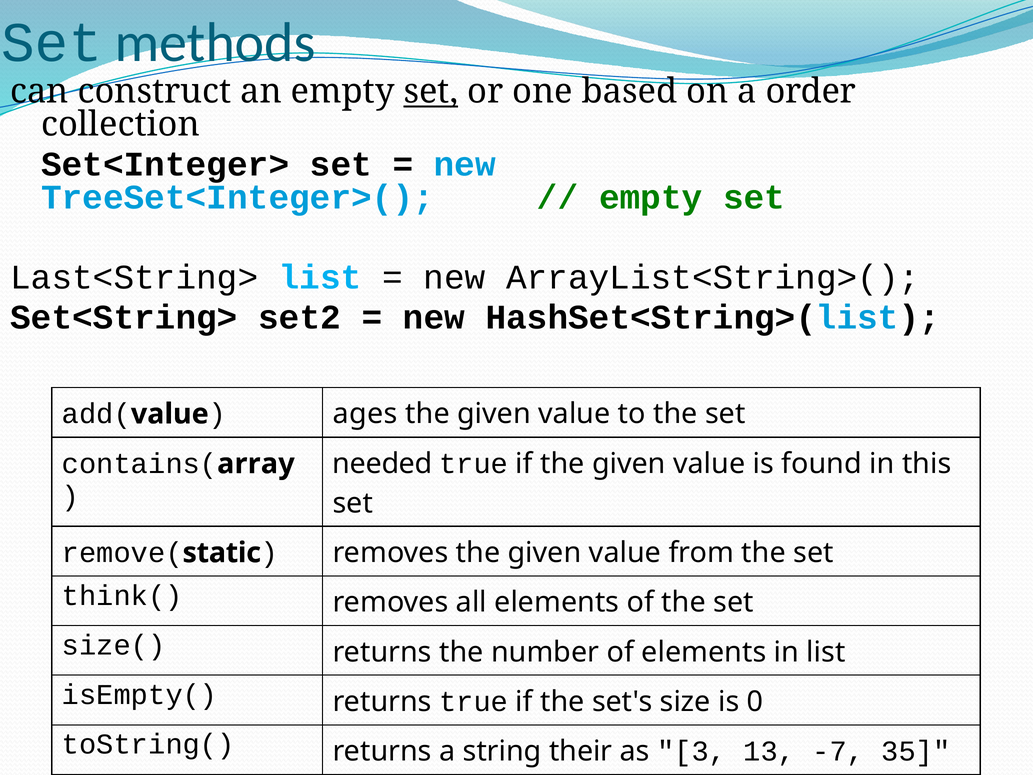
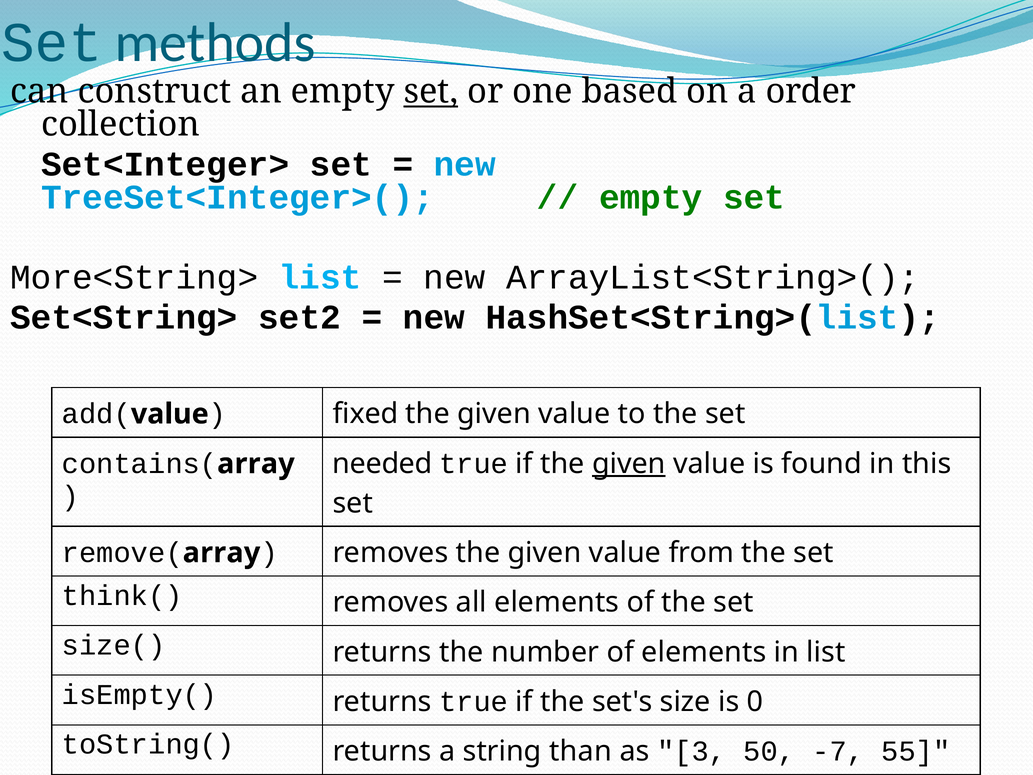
Last<String>: Last<String> -> More<String>
ages: ages -> fixed
given at (629, 464) underline: none -> present
static at (222, 553): static -> array
their: their -> than
13: 13 -> 50
35: 35 -> 55
